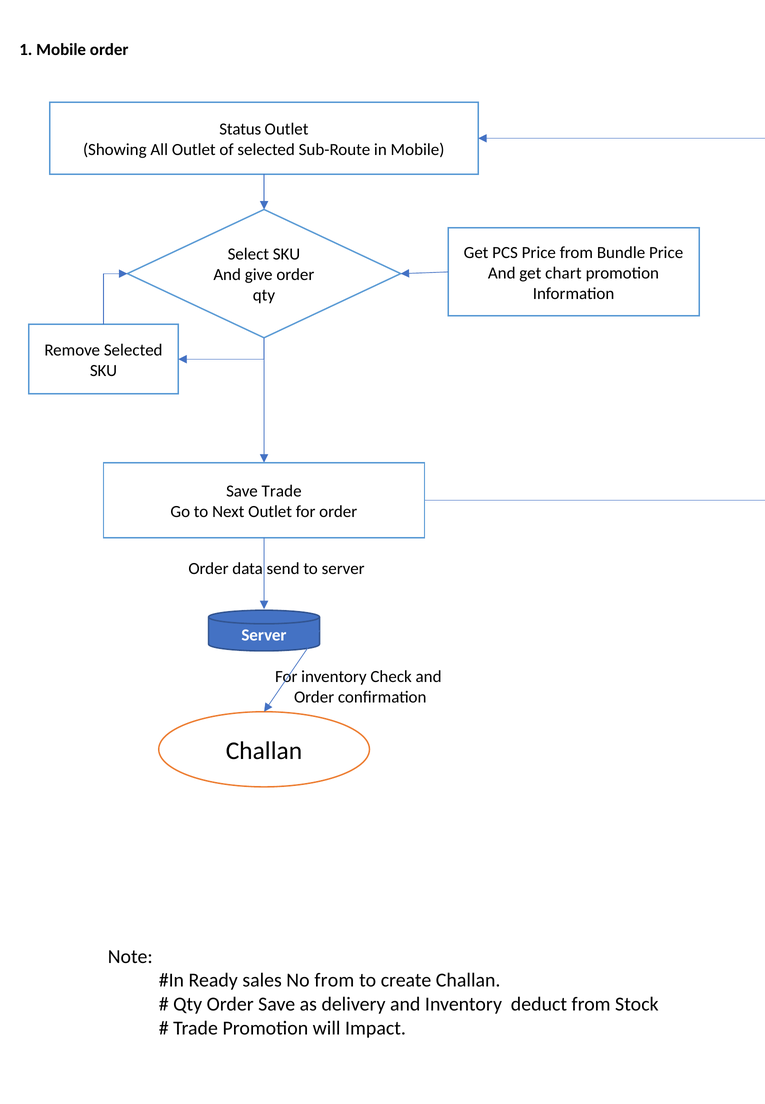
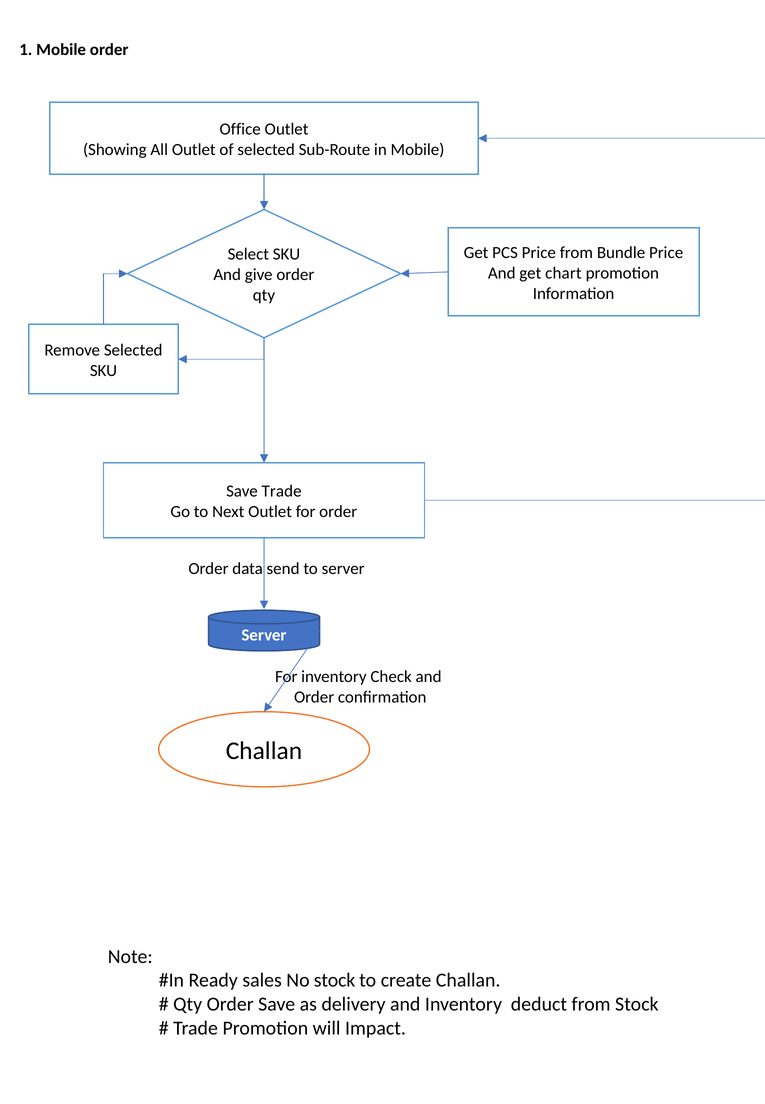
Status: Status -> Office
No from: from -> stock
